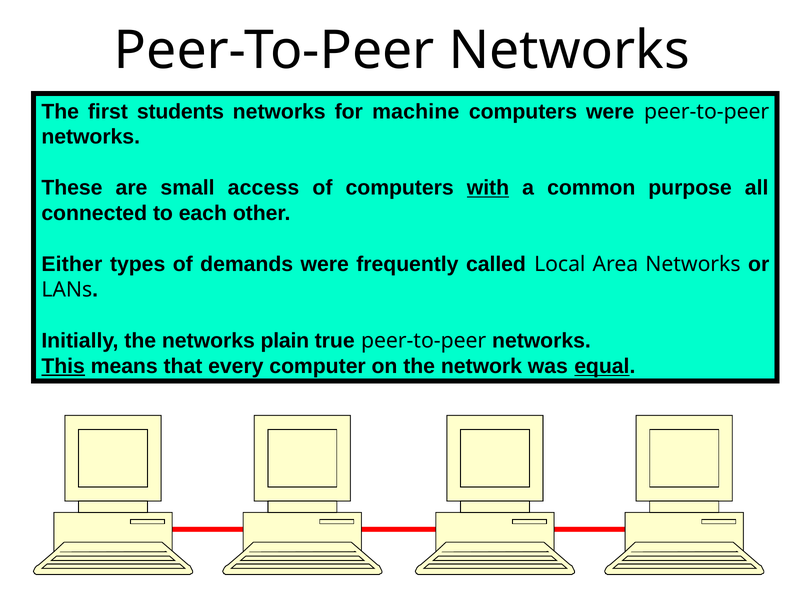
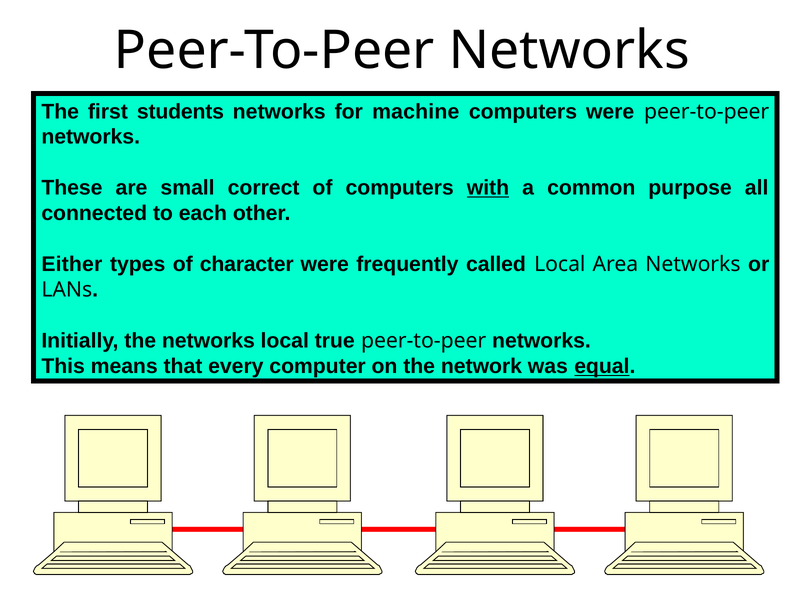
access: access -> correct
demands: demands -> character
networks plain: plain -> local
This underline: present -> none
